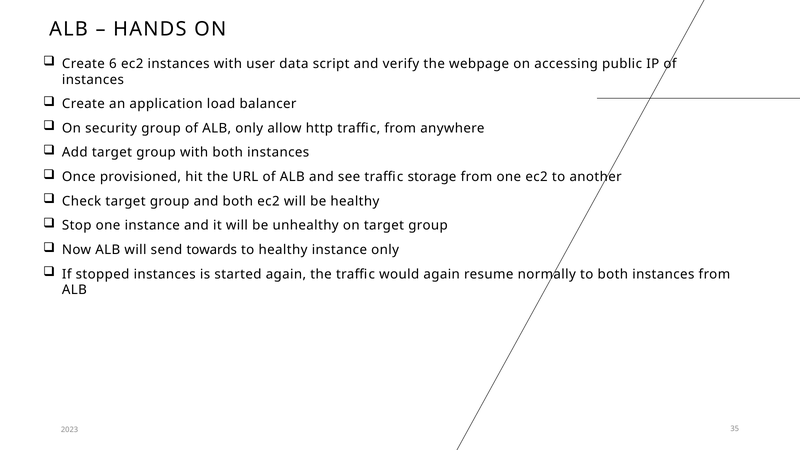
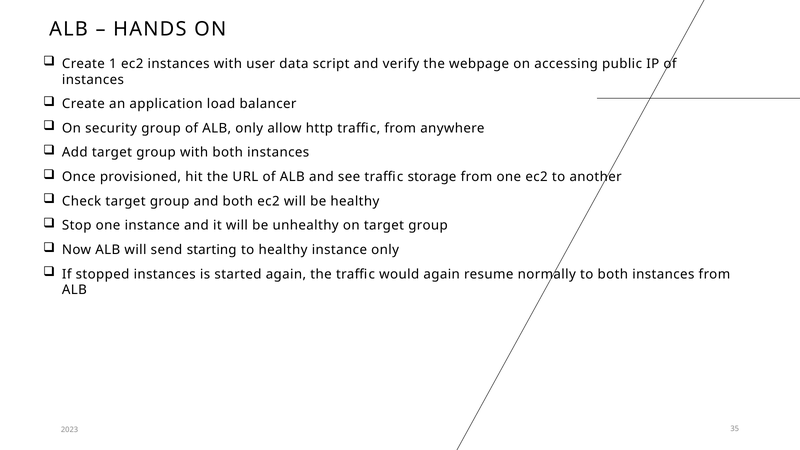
6: 6 -> 1
towards: towards -> starting
